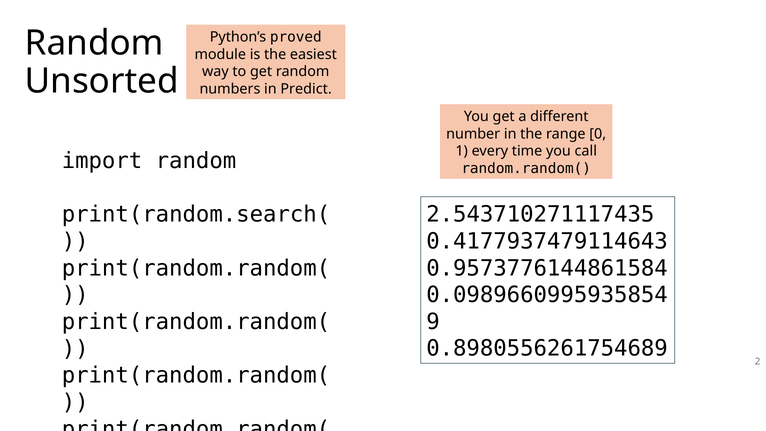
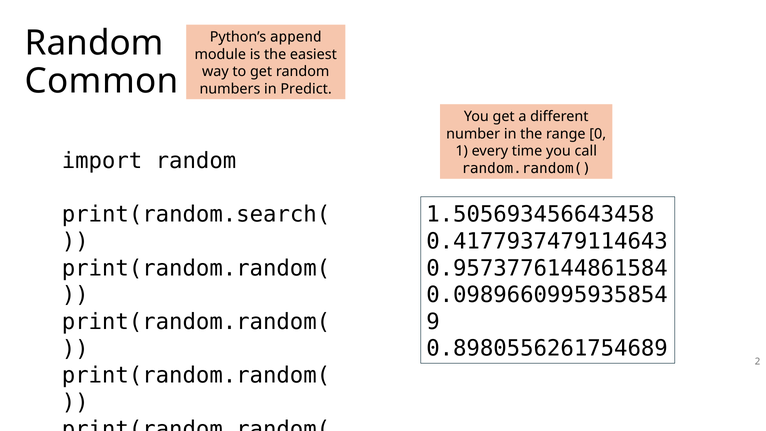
proved: proved -> append
Unsorted: Unsorted -> Common
2.543710271117435: 2.543710271117435 -> 1.505693456643458
